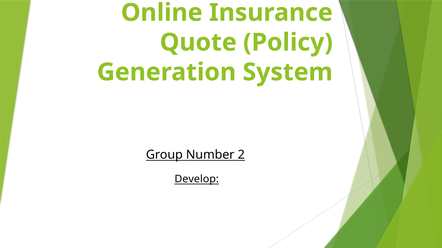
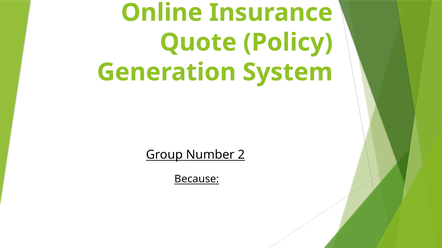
Develop: Develop -> Because
